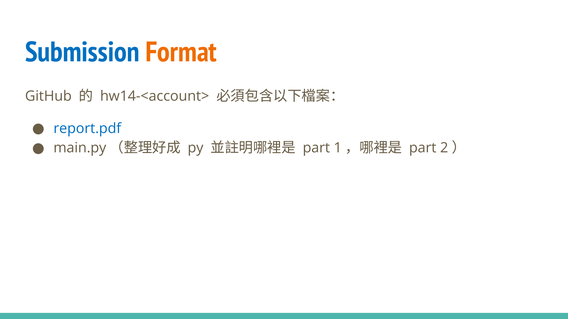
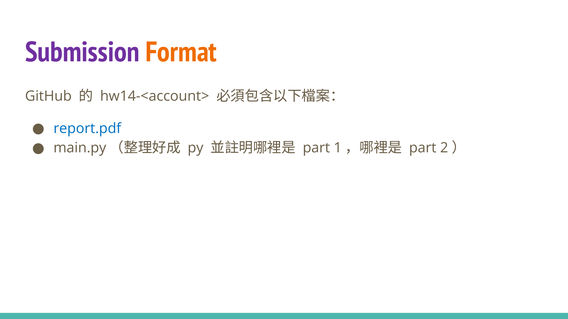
Submission colour: blue -> purple
